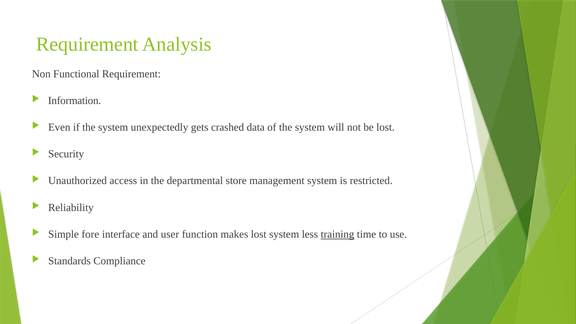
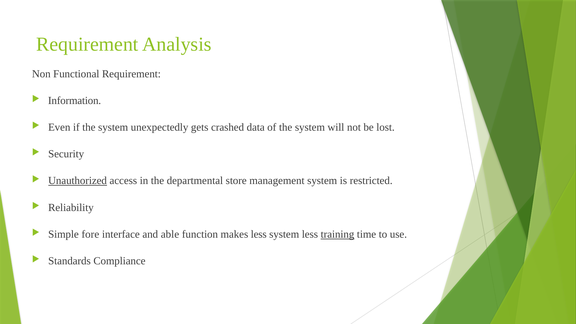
Unauthorized underline: none -> present
user: user -> able
makes lost: lost -> less
